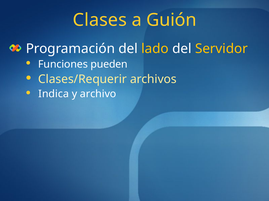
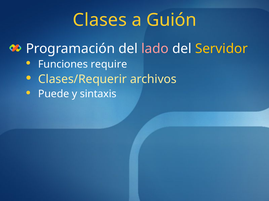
lado colour: yellow -> pink
pueden: pueden -> require
Indica: Indica -> Puede
archivo: archivo -> sintaxis
